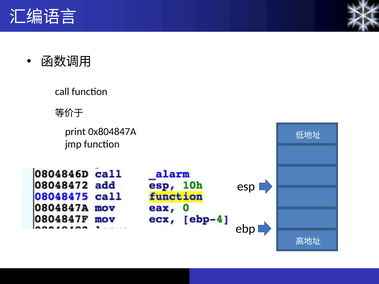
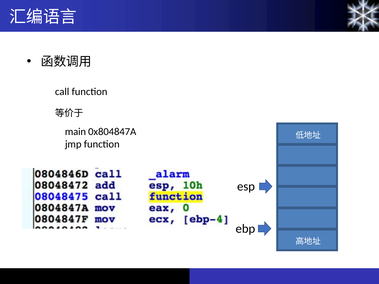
print: print -> main
